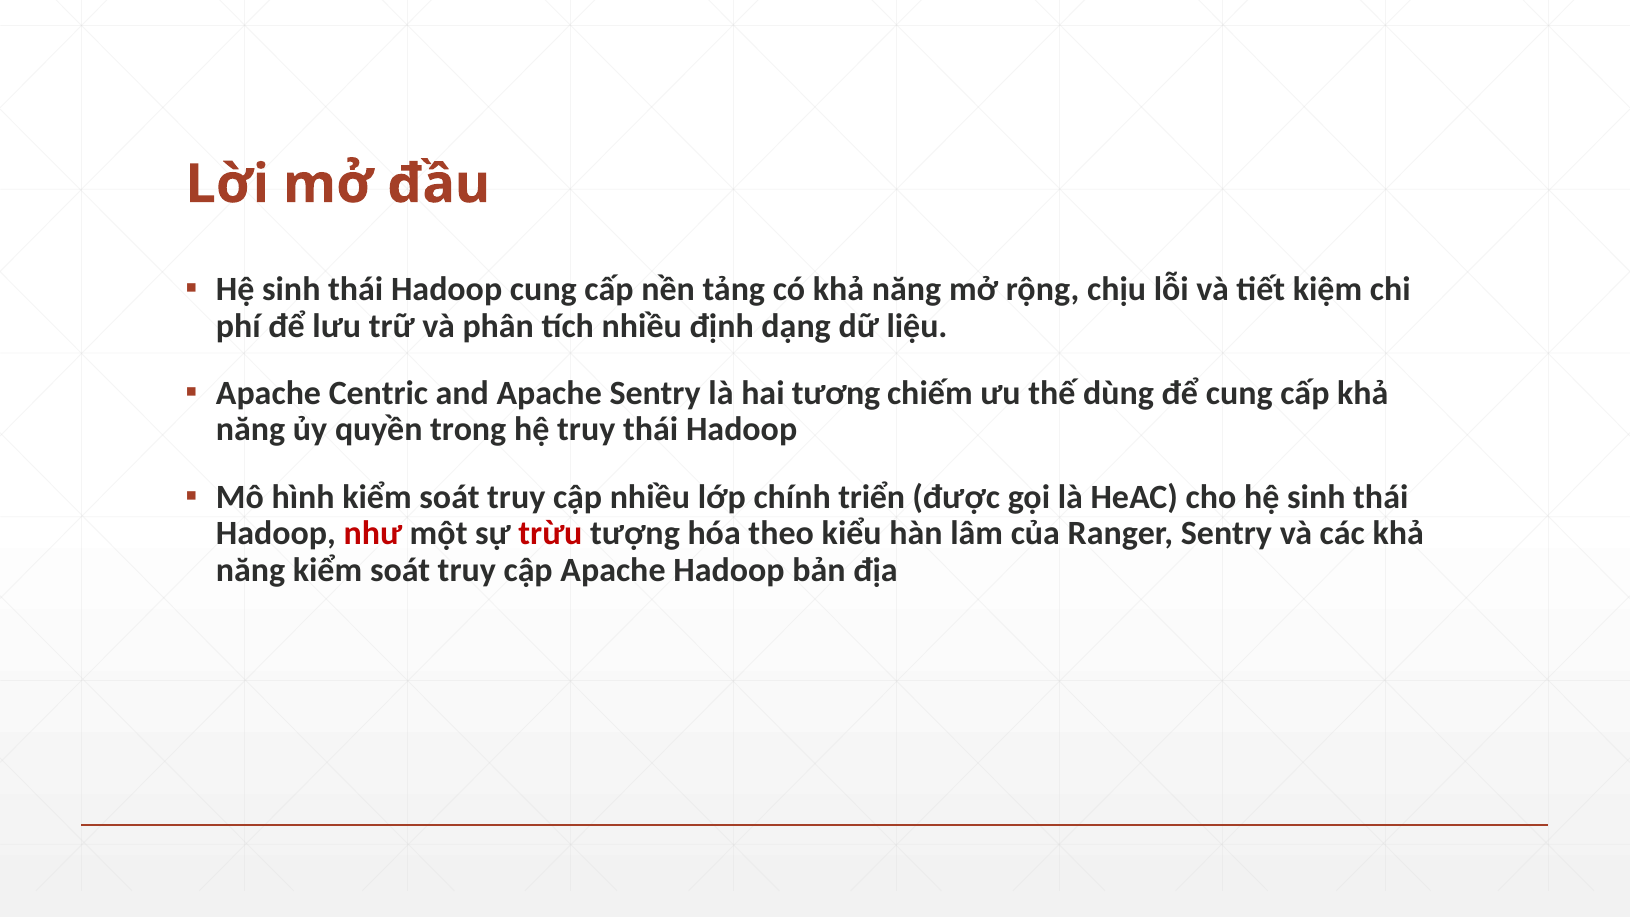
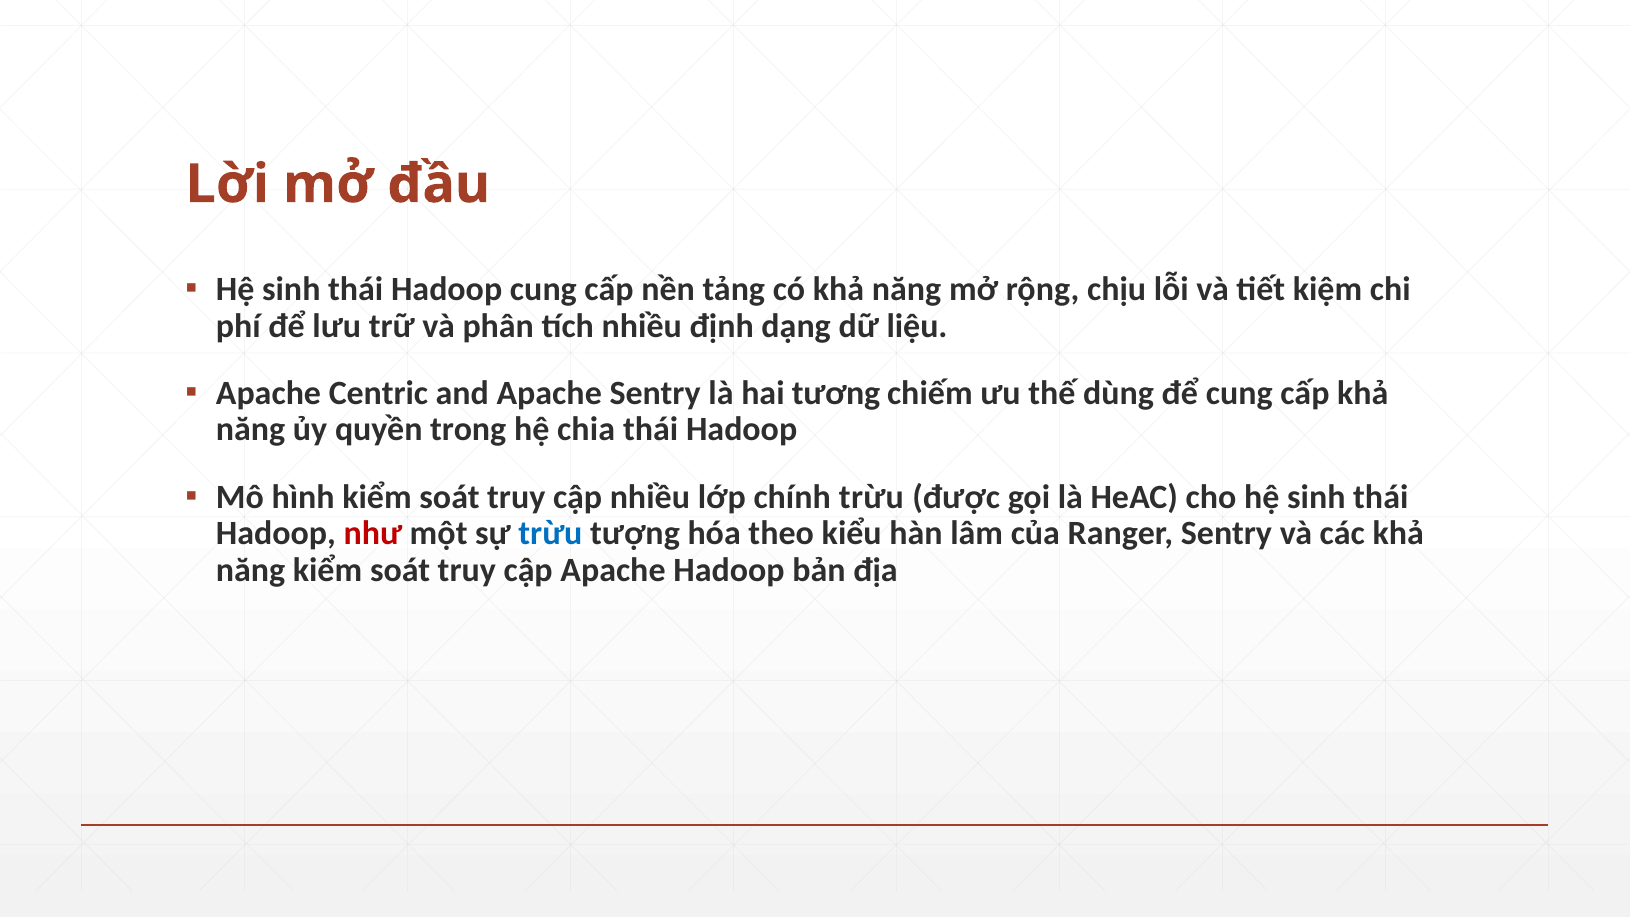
hệ truy: truy -> chia
chính triển: triển -> trừu
trừu at (550, 534) colour: red -> blue
